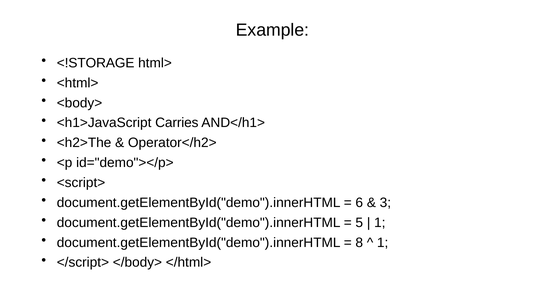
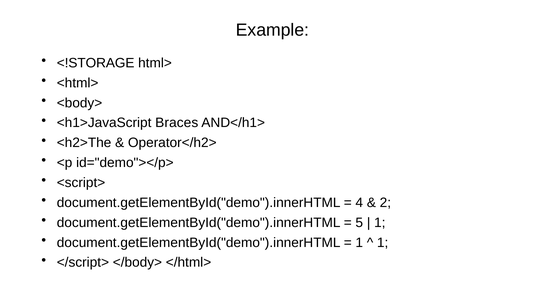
Carries: Carries -> Braces
6: 6 -> 4
3: 3 -> 2
8 at (359, 243): 8 -> 1
